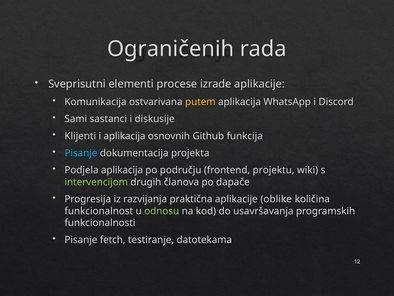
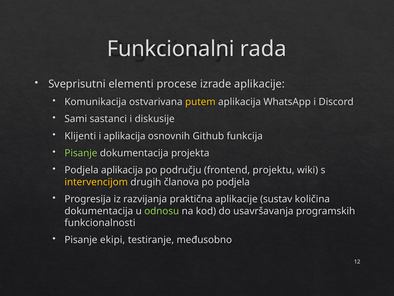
Ograničenih: Ograničenih -> Funkcionalni
Pisanje at (81, 153) colour: light blue -> light green
intervencijom colour: light green -> yellow
po dapače: dapače -> podjela
oblike: oblike -> sustav
funkcionalnost at (99, 211): funkcionalnost -> dokumentacija
fetch: fetch -> ekipi
datotekama: datotekama -> međusobno
